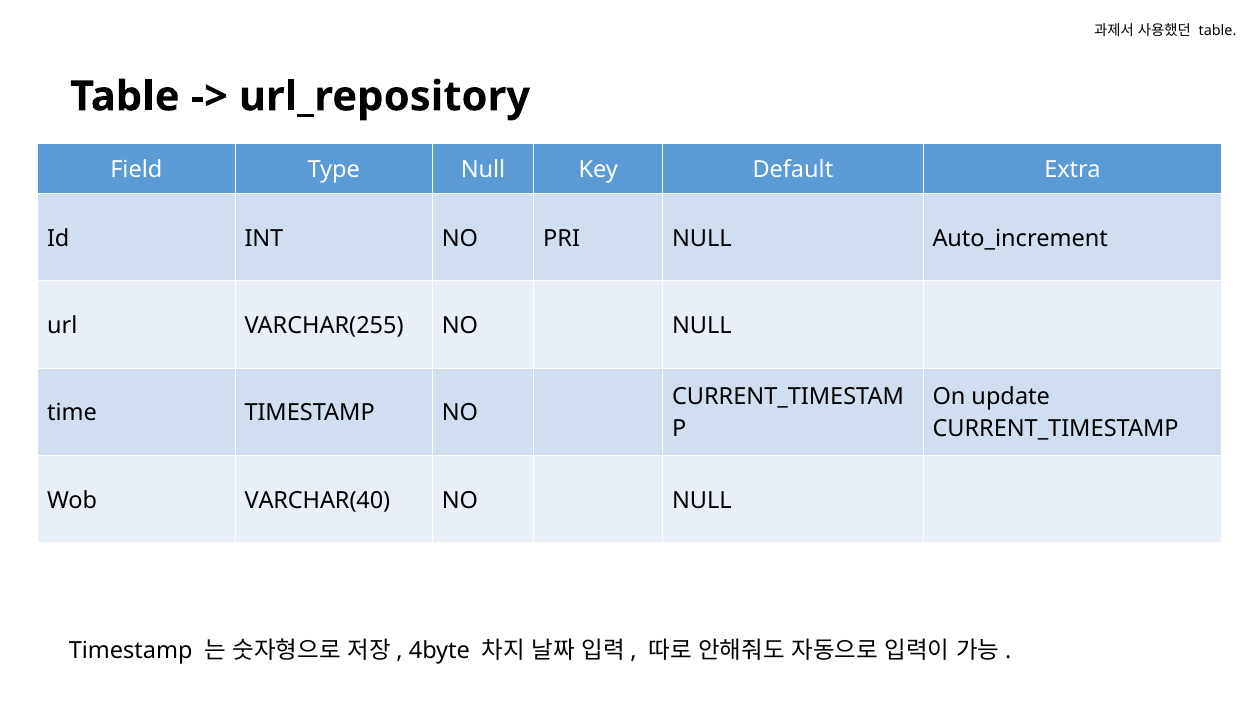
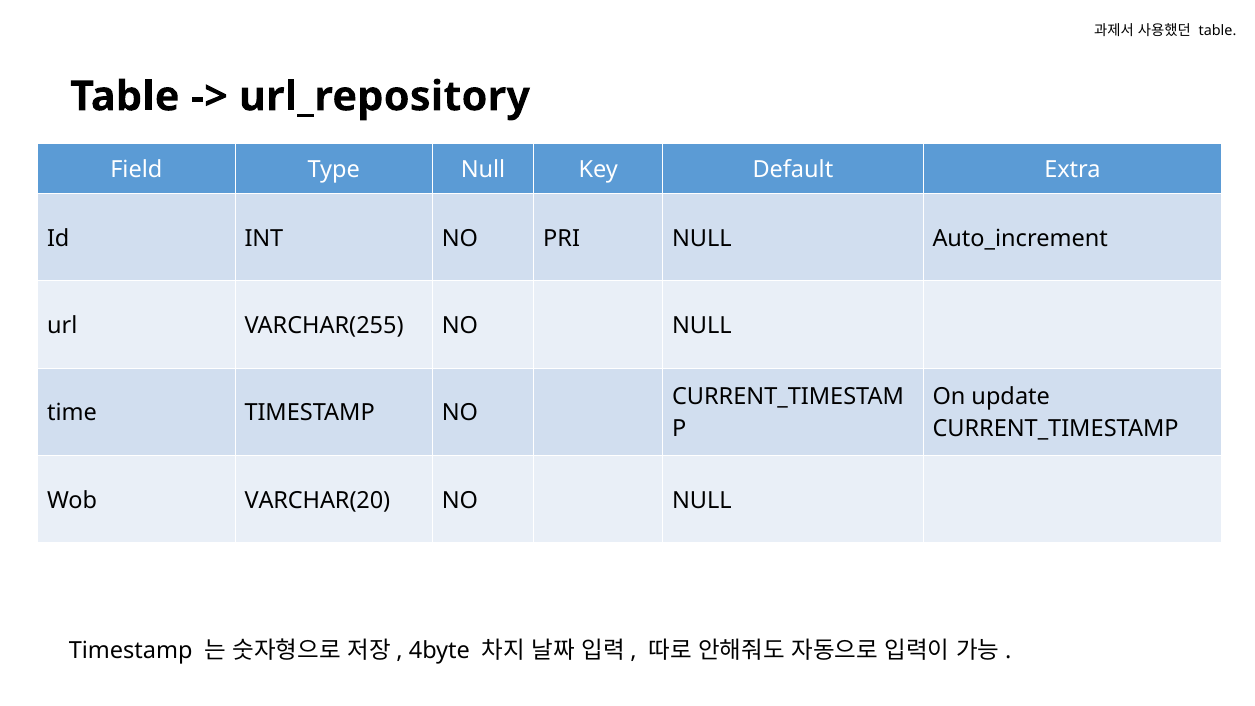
VARCHAR(40: VARCHAR(40 -> VARCHAR(20
